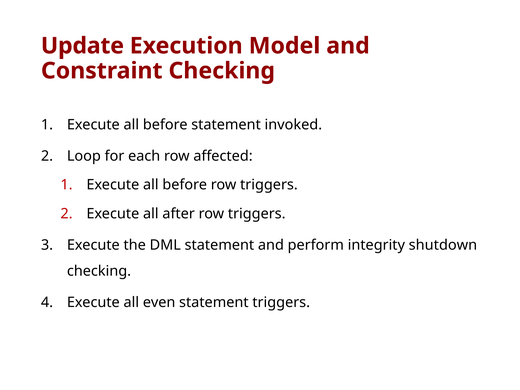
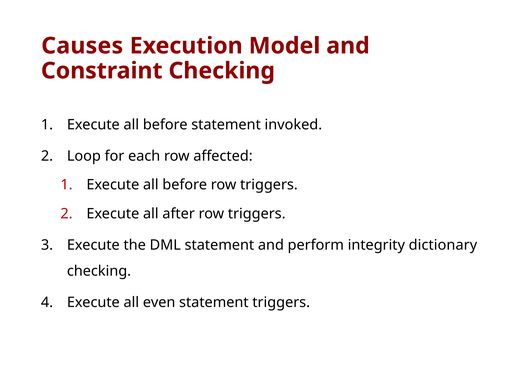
Update: Update -> Causes
shutdown: shutdown -> dictionary
